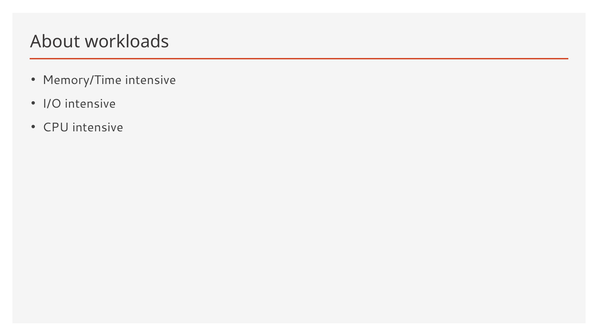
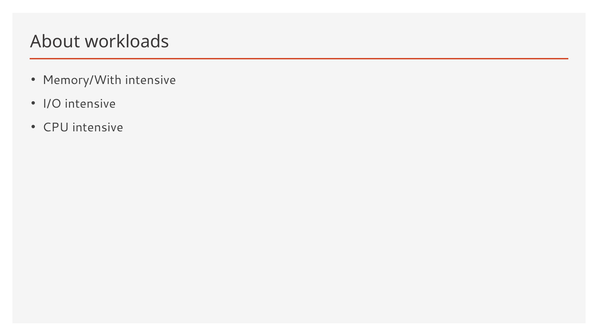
Memory/Time: Memory/Time -> Memory/With
